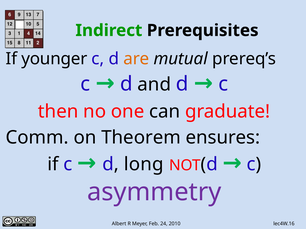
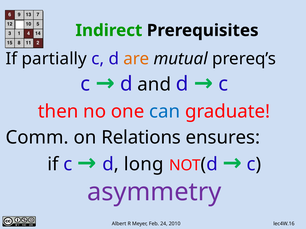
younger: younger -> partially
can colour: black -> blue
Theorem: Theorem -> Relations
